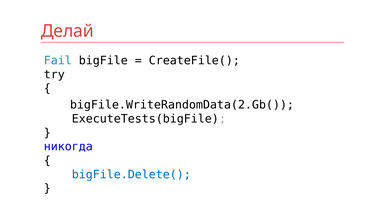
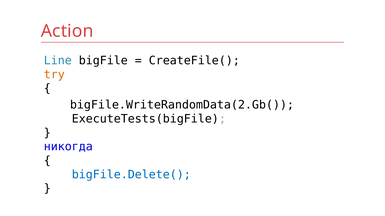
Делай: Делай -> Action
Fail: Fail -> Line
try colour: black -> orange
